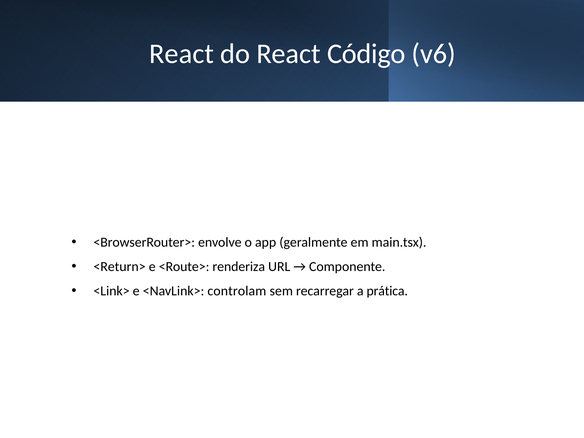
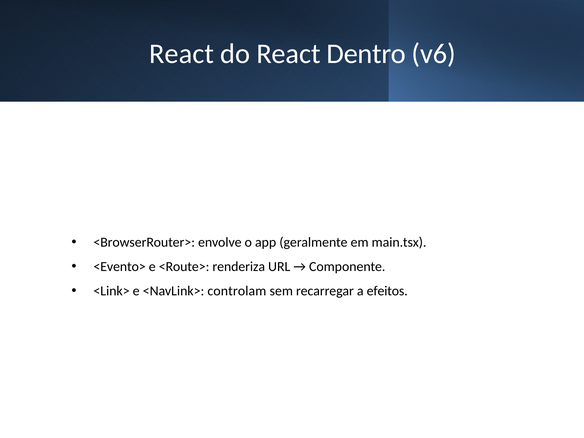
Código: Código -> Dentro
<Return>: <Return> -> <Evento>
prática: prática -> efeitos
